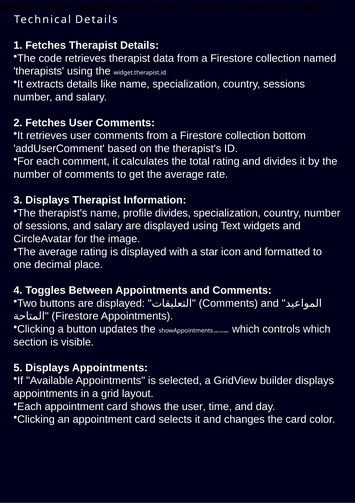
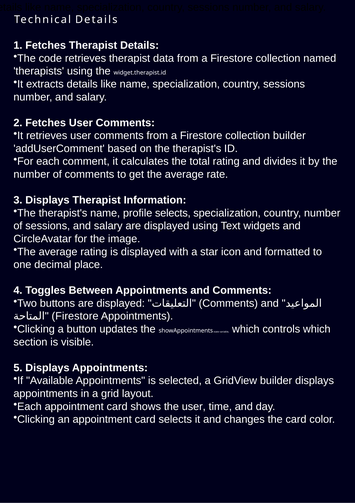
collection bottom: bottom -> builder
profile divides: divides -> selects
